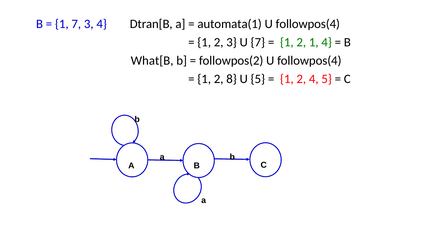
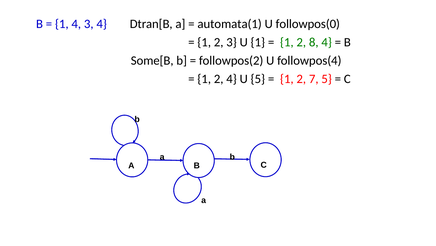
1 7: 7 -> 4
followpos(4 at (308, 24): followpos(4 -> followpos(0
U 7: 7 -> 1
2 1: 1 -> 8
What[B: What[B -> Some[B
2 8: 8 -> 4
2 4: 4 -> 7
